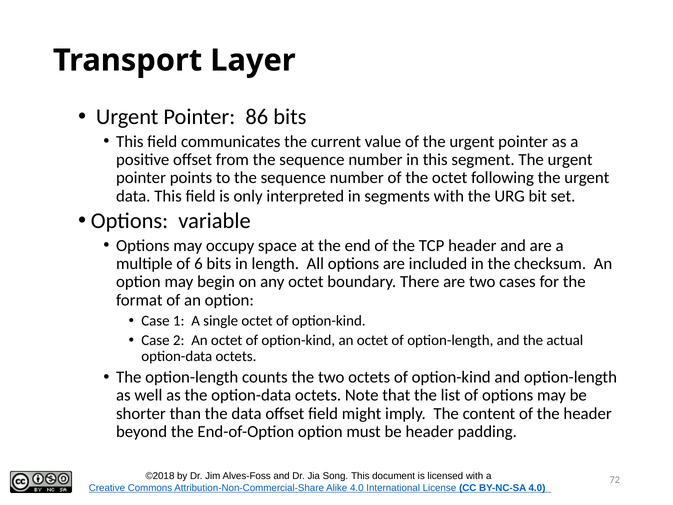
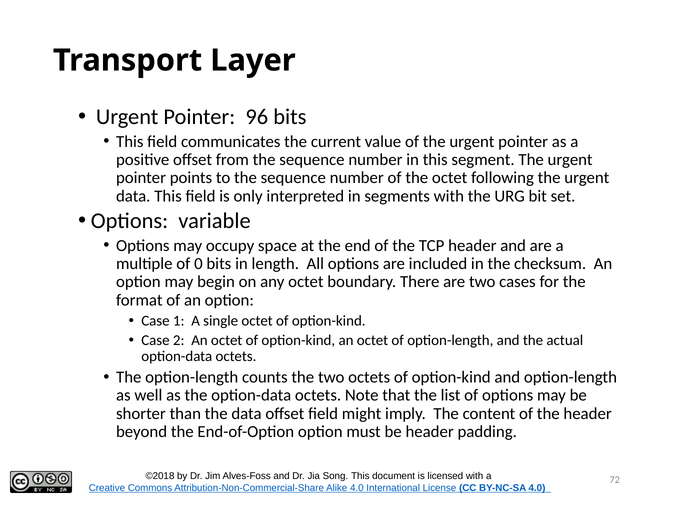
86: 86 -> 96
6: 6 -> 0
